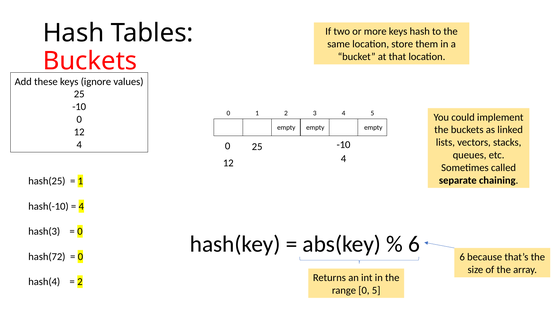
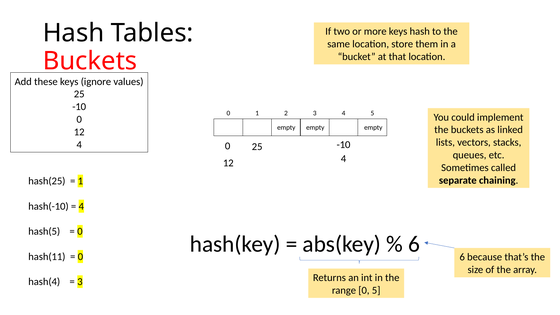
hash(3: hash(3 -> hash(5
hash(72: hash(72 -> hash(11
2 at (80, 282): 2 -> 3
